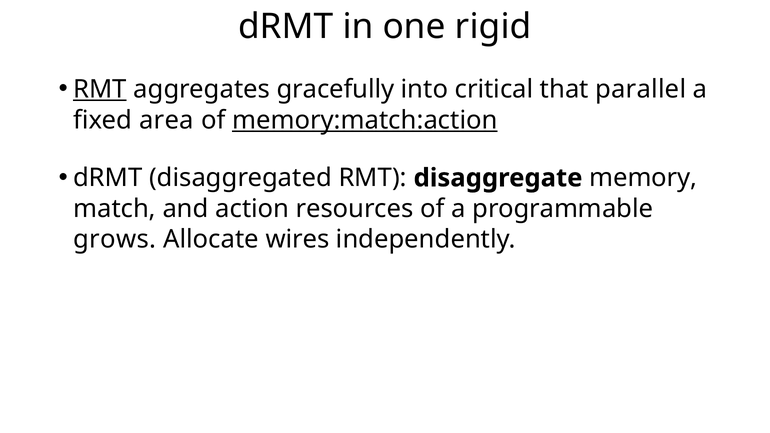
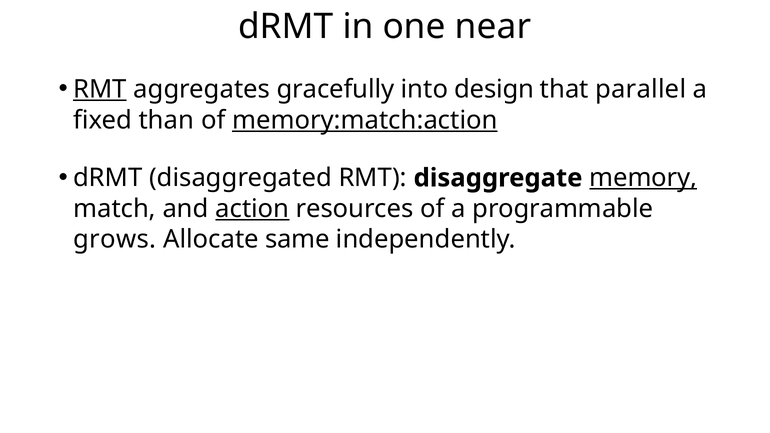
rigid: rigid -> near
critical: critical -> design
area: area -> than
memory underline: none -> present
action underline: none -> present
wires: wires -> same
